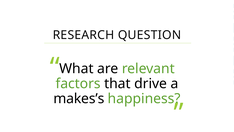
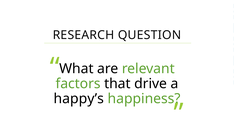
makes’s: makes’s -> happy’s
